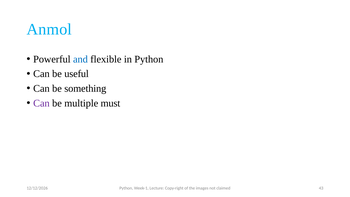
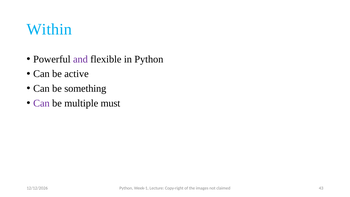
Anmol: Anmol -> Within
and colour: blue -> purple
useful: useful -> active
